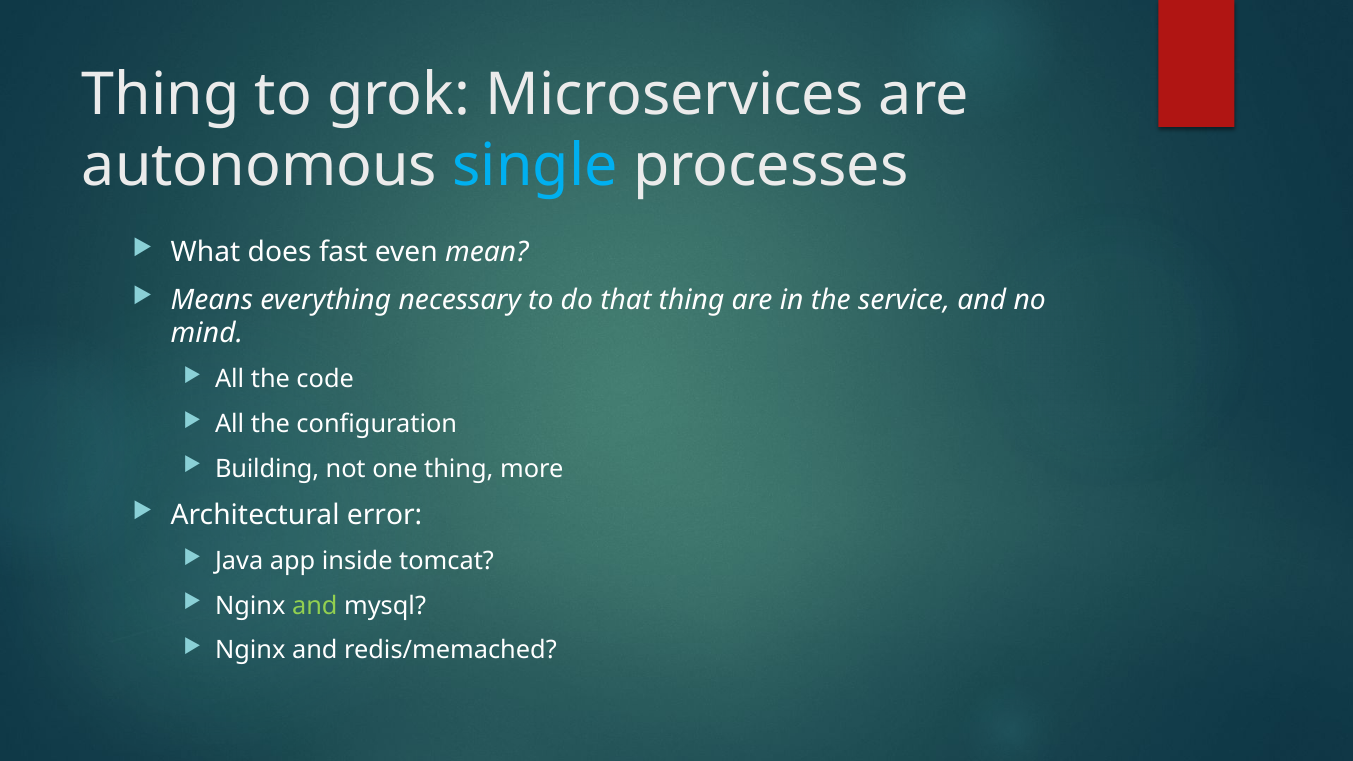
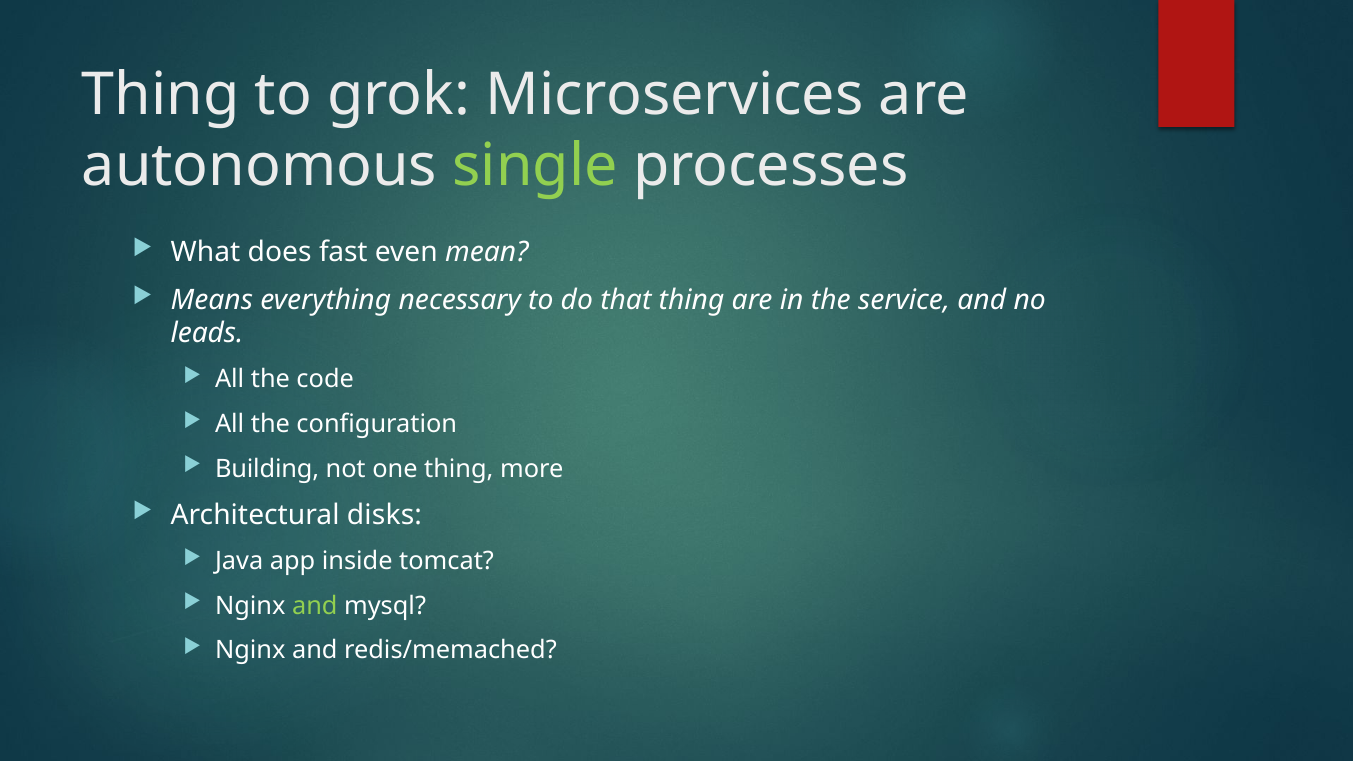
single colour: light blue -> light green
mind: mind -> leads
error: error -> disks
